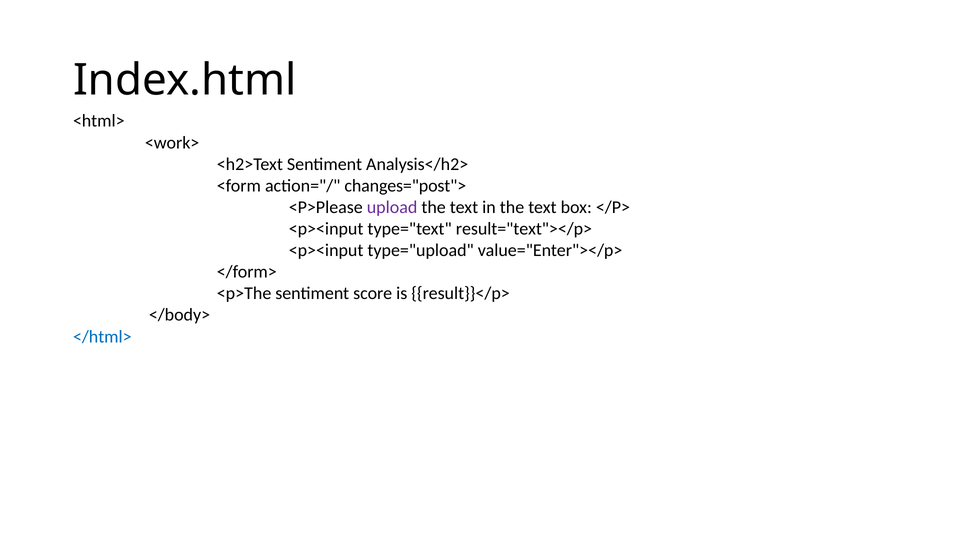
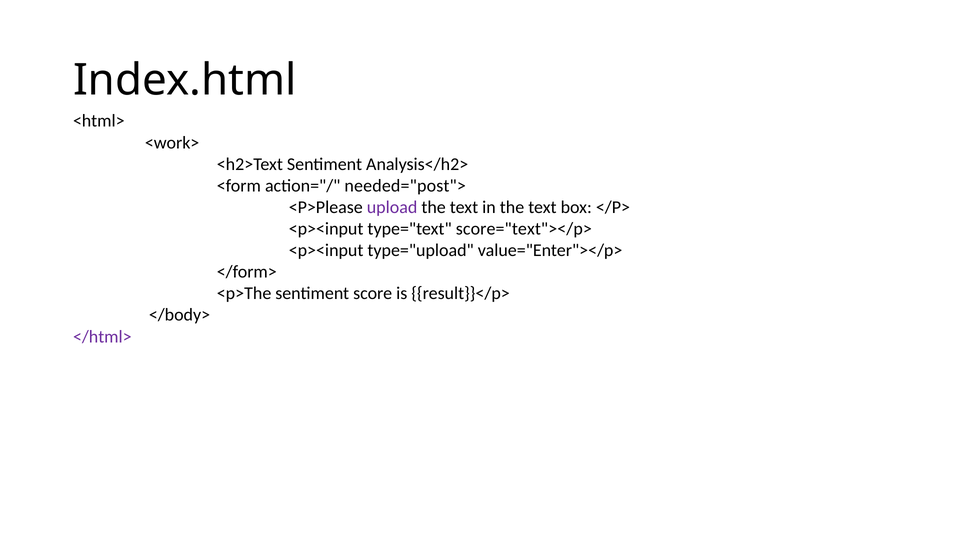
changes="post">: changes="post"> -> needed="post">
result="text"></p>: result="text"></p> -> score="text"></p>
</html> colour: blue -> purple
